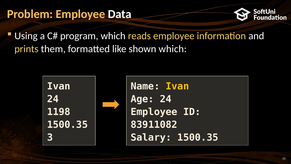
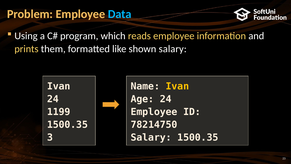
Data colour: white -> light blue
shown which: which -> salary
1198: 1198 -> 1199
83911082: 83911082 -> 78214750
